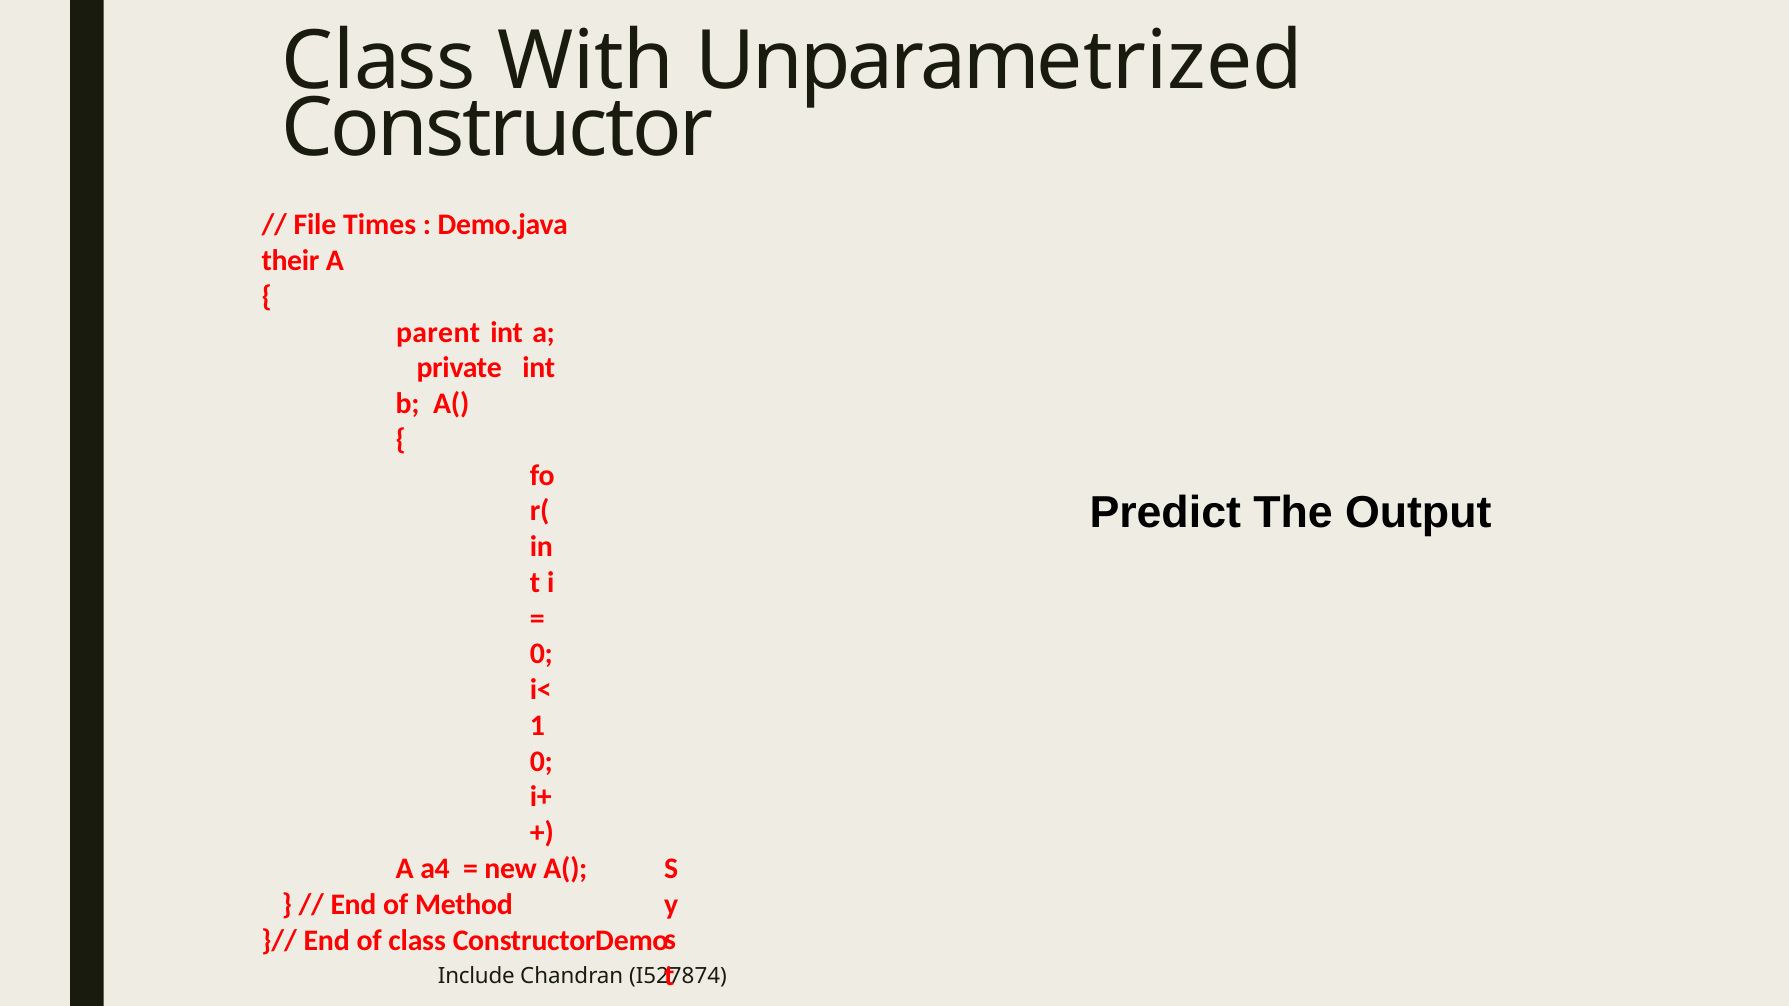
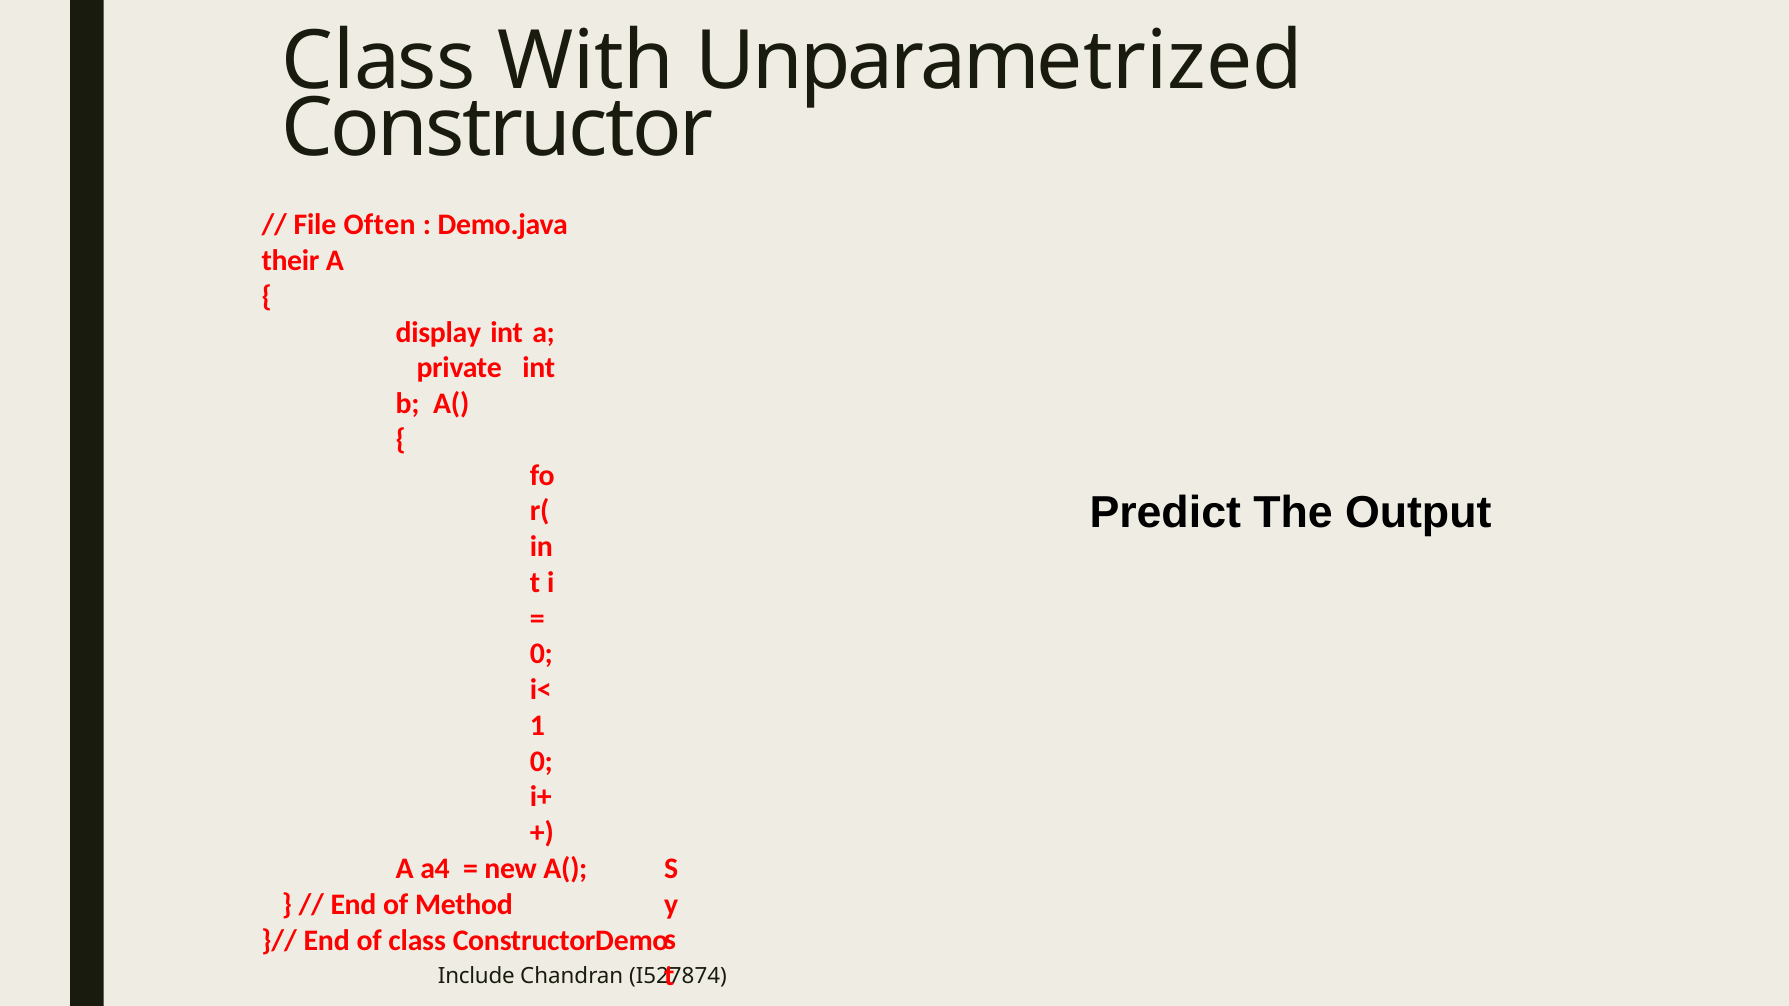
Times: Times -> Often
parent: parent -> display
